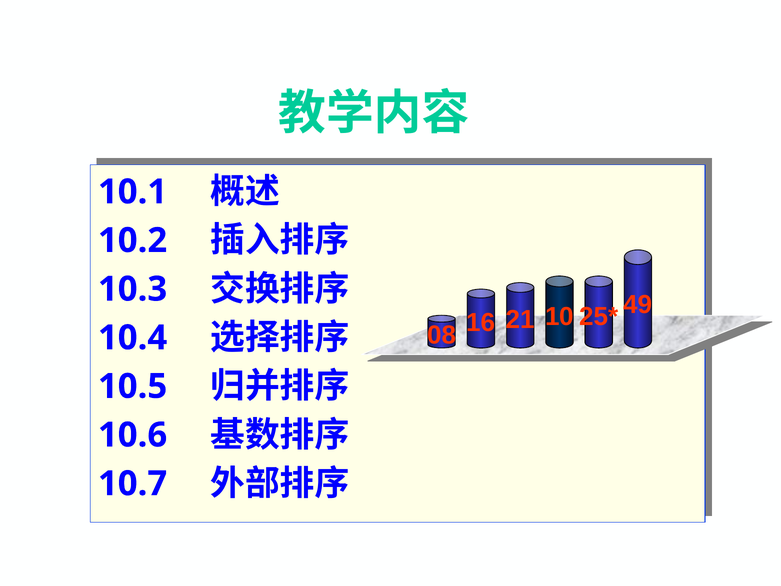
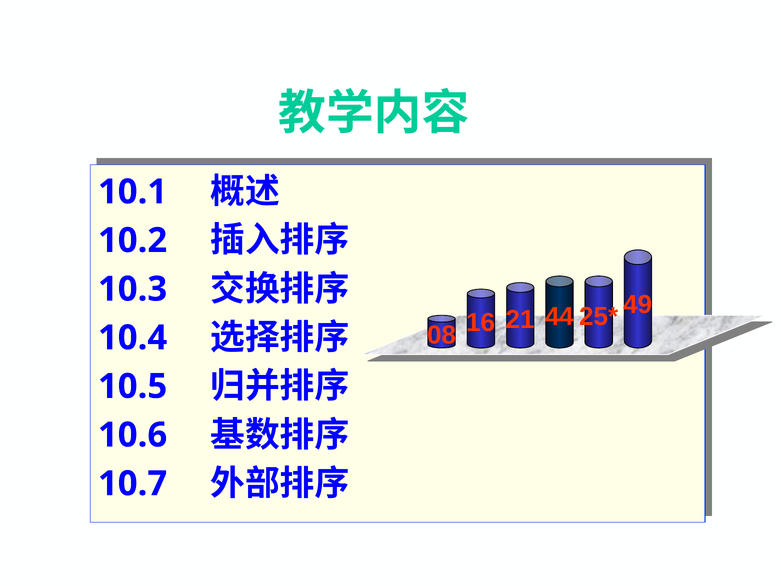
10: 10 -> 44
